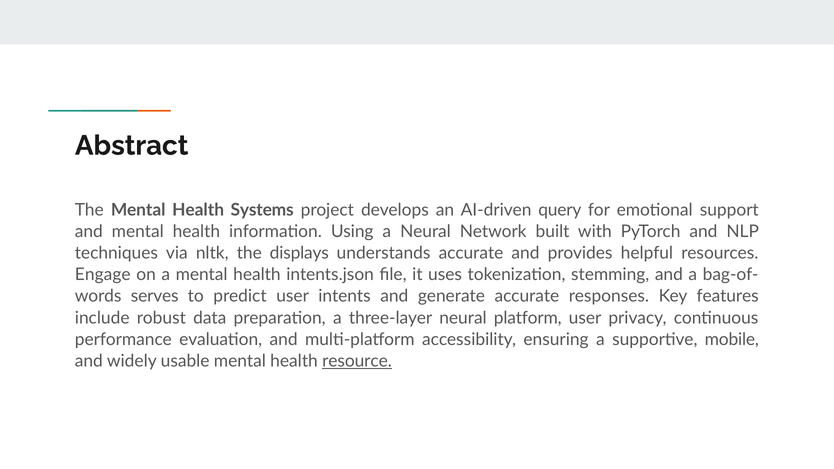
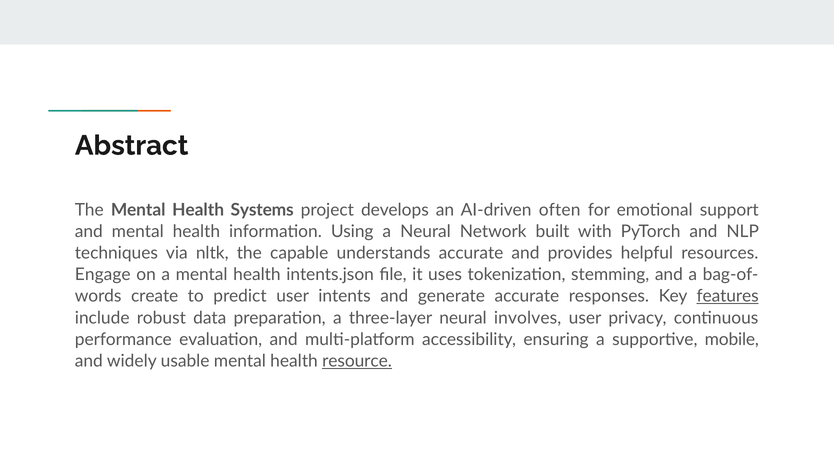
query: query -> often
displays: displays -> capable
serves: serves -> create
features underline: none -> present
platform: platform -> involves
